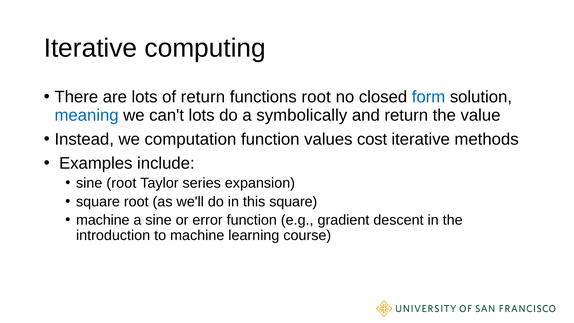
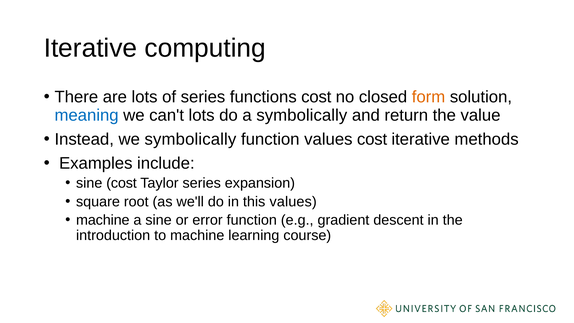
of return: return -> series
functions root: root -> cost
form colour: blue -> orange
we computation: computation -> symbolically
sine root: root -> cost
this square: square -> values
